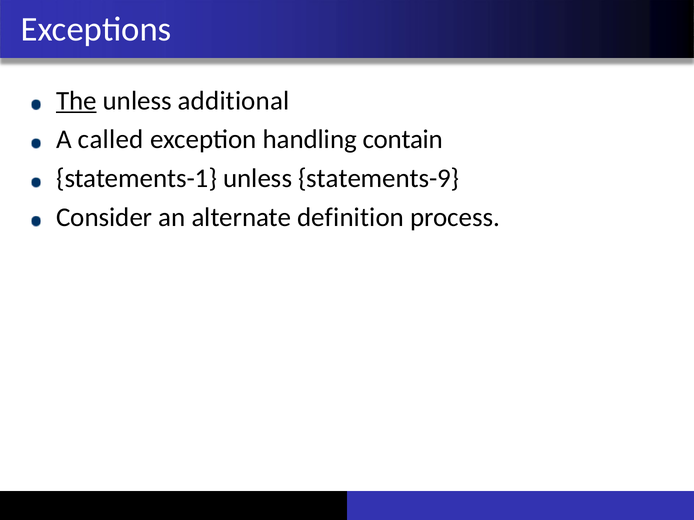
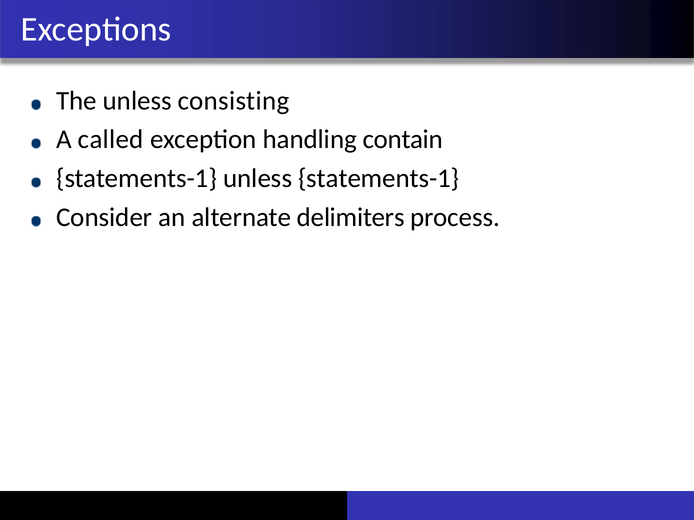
The underline: present -> none
additional: additional -> consisting
unless statements-9: statements-9 -> statements-1
definition: definition -> delimiters
